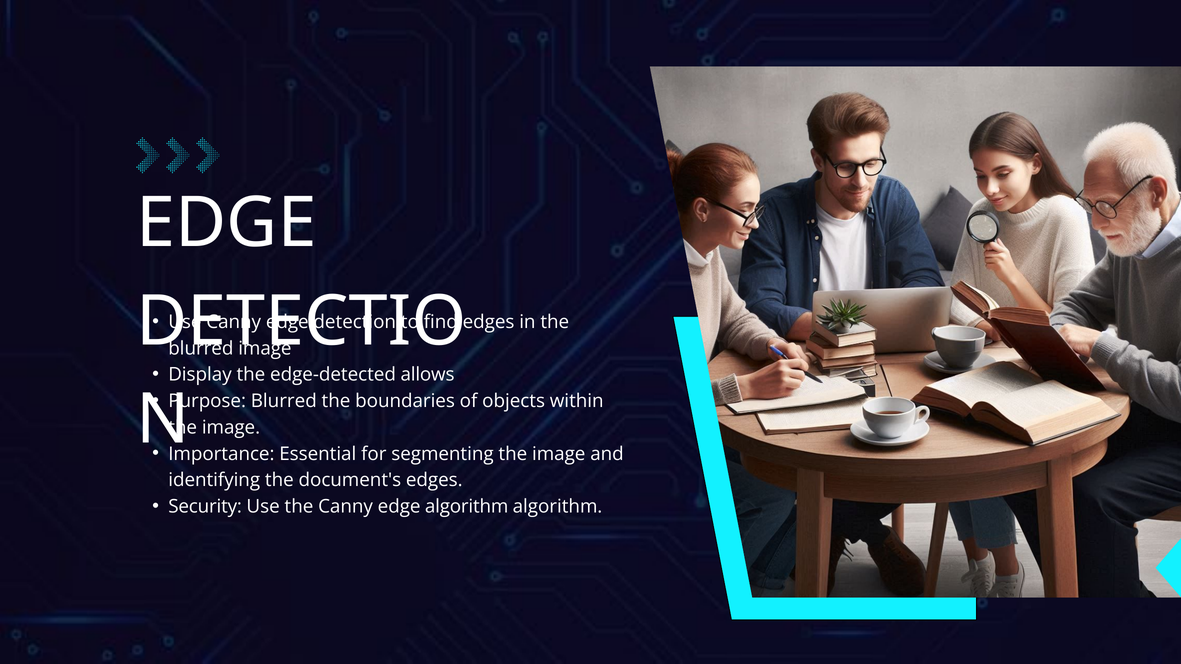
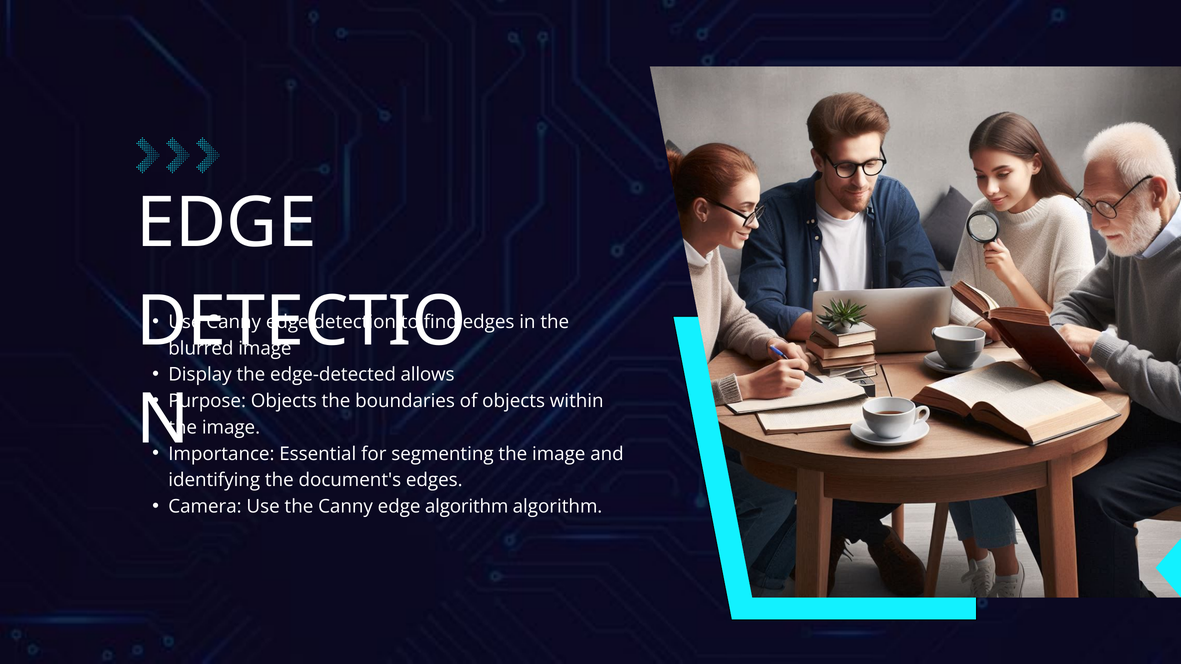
Purpose Blurred: Blurred -> Objects
Security: Security -> Camera
